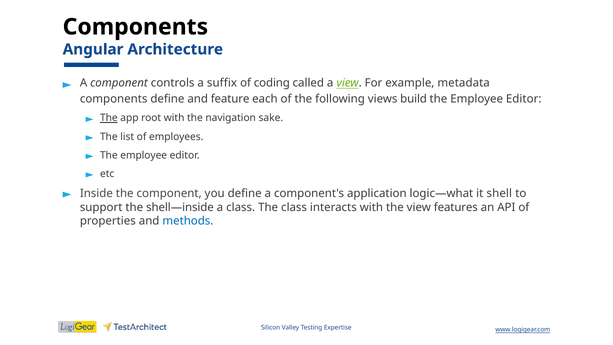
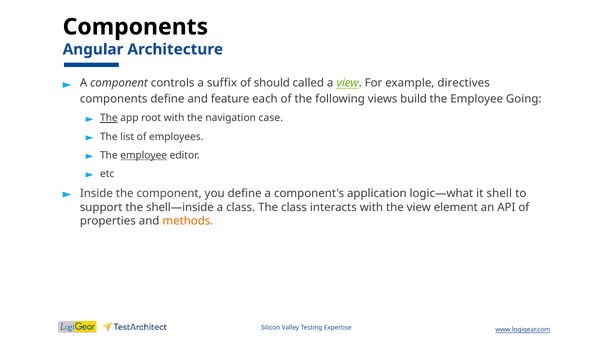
coding: coding -> should
metadata: metadata -> directives
Editor at (524, 99): Editor -> Going
sake: sake -> case
employee at (144, 155) underline: none -> present
features: features -> element
methods colour: blue -> orange
